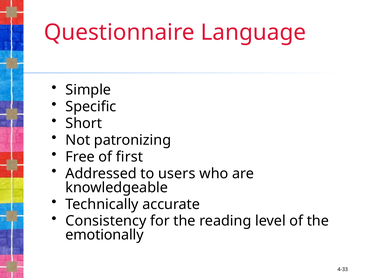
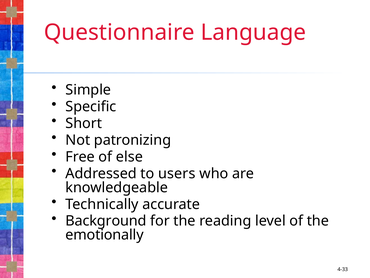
first: first -> else
Consistency: Consistency -> Background
